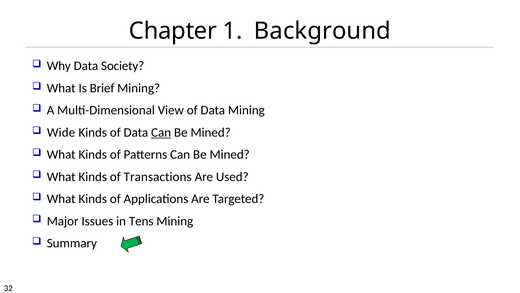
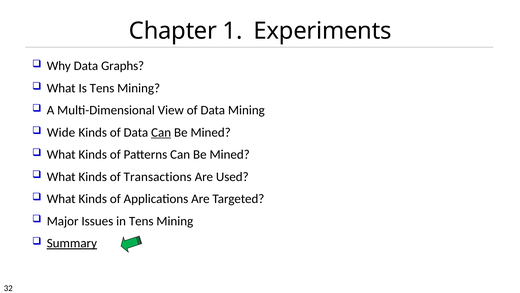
Background: Background -> Experiments
Society: Society -> Graphs
Is Brief: Brief -> Tens
Summary underline: none -> present
